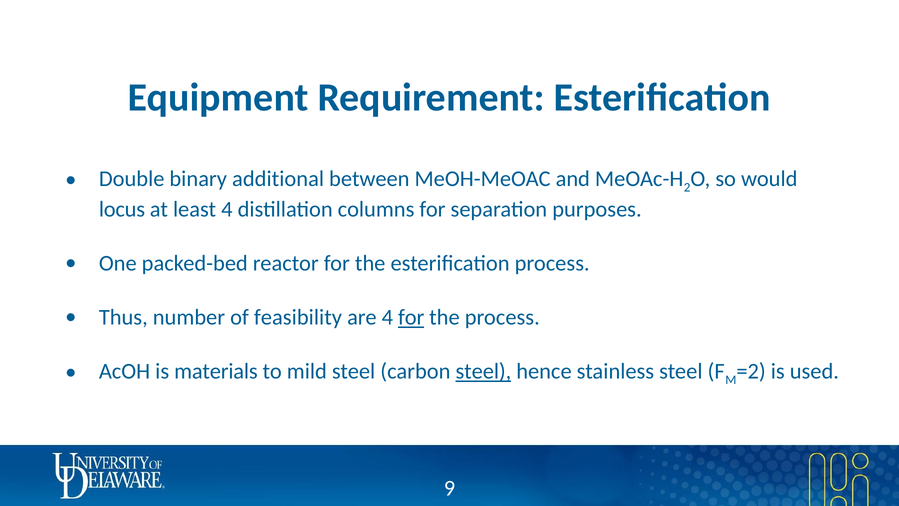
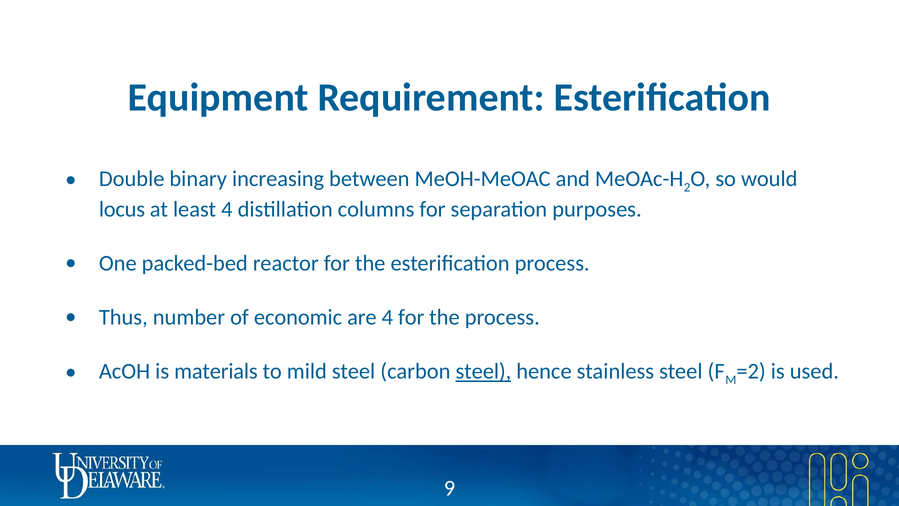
additional: additional -> increasing
feasibility: feasibility -> economic
for at (411, 317) underline: present -> none
